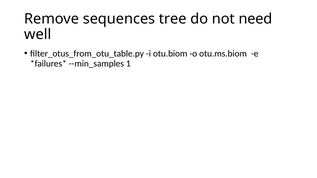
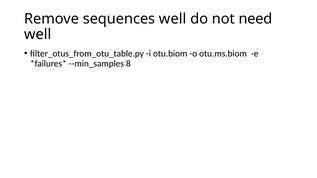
sequences tree: tree -> well
1: 1 -> 8
